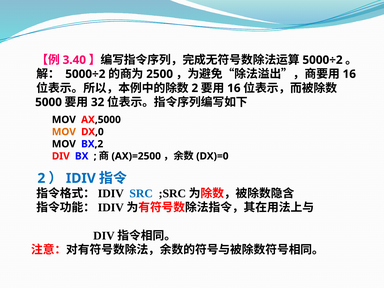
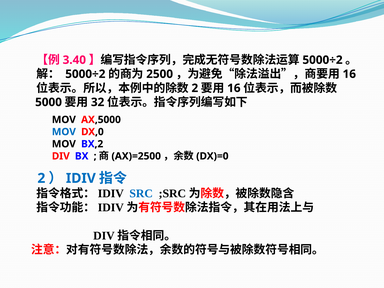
MOV at (64, 132) colour: orange -> blue
